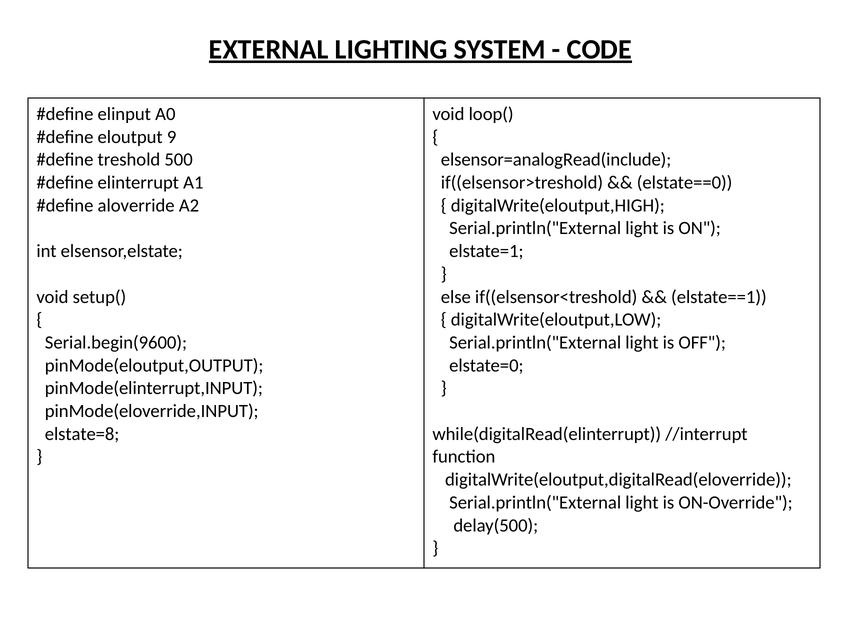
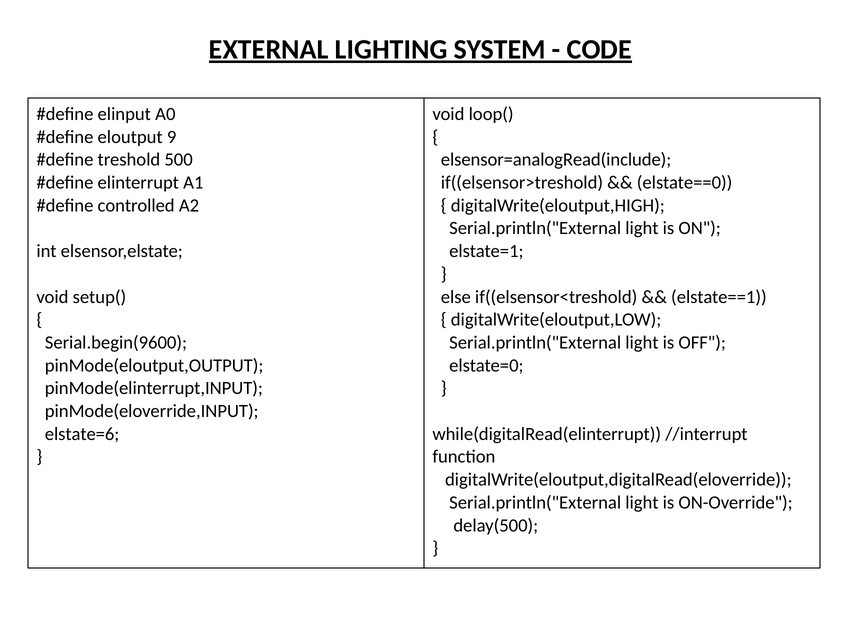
aloverride: aloverride -> controlled
elstate=8: elstate=8 -> elstate=6
